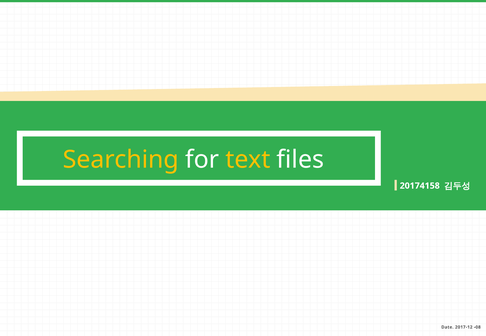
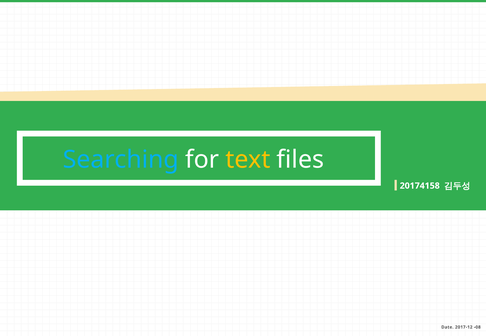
Searching colour: yellow -> light blue
